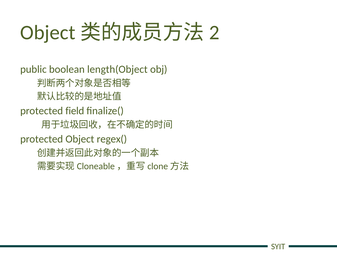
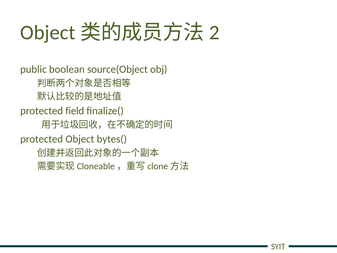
length(Object: length(Object -> source(Object
regex(: regex( -> bytes(
